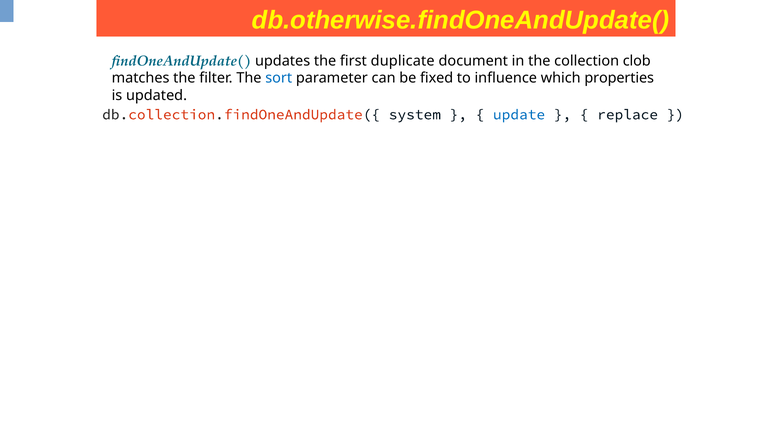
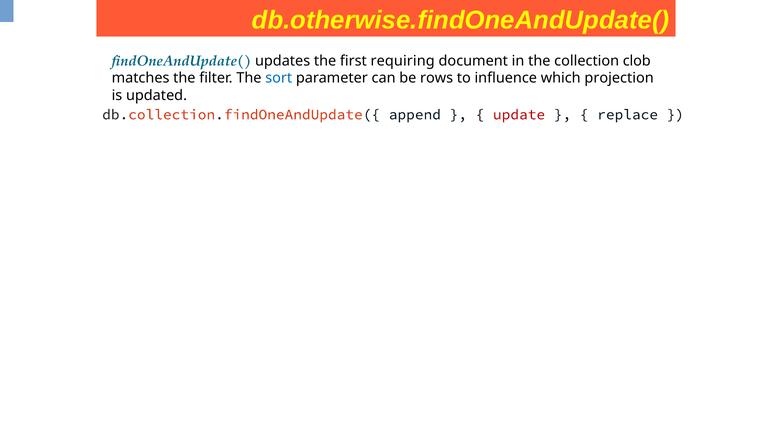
duplicate: duplicate -> requiring
fixed: fixed -> rows
properties: properties -> projection
system: system -> append
update colour: blue -> red
